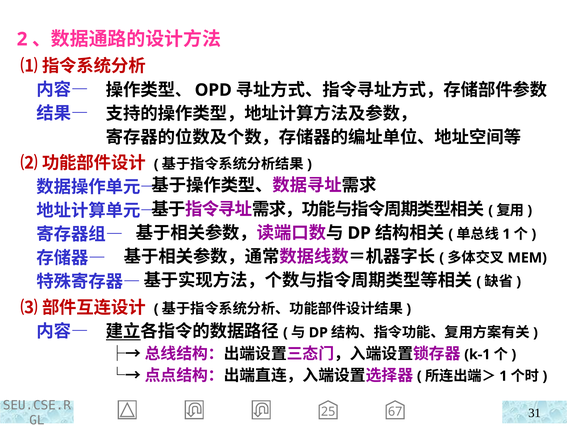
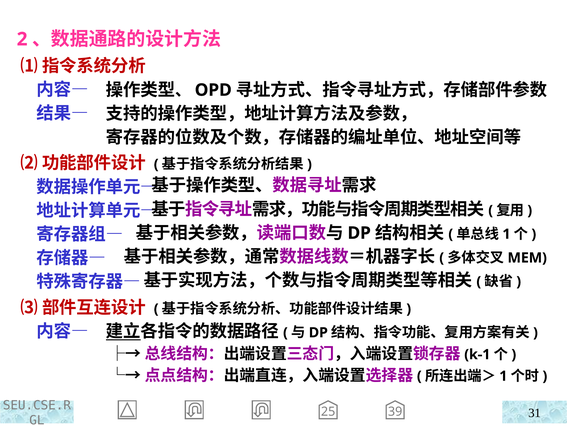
67: 67 -> 39
